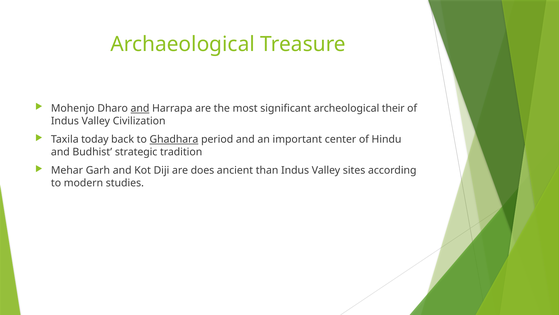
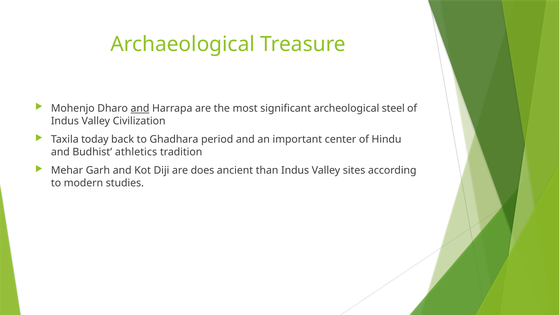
their: their -> steel
Ghadhara underline: present -> none
strategic: strategic -> athletics
